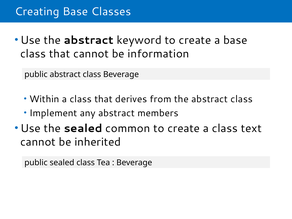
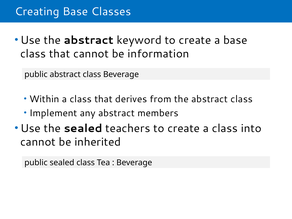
common: common -> teachers
text: text -> into
